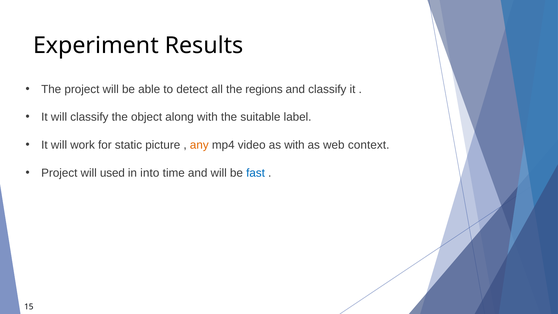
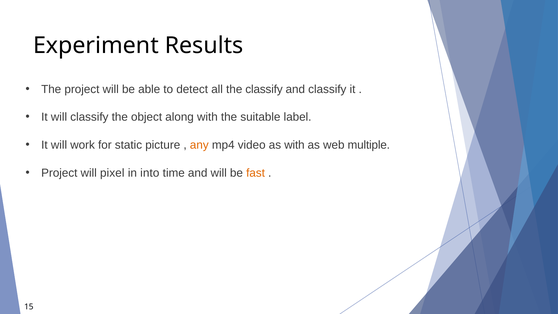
the regions: regions -> classify
context: context -> multiple
used: used -> pixel
fast colour: blue -> orange
